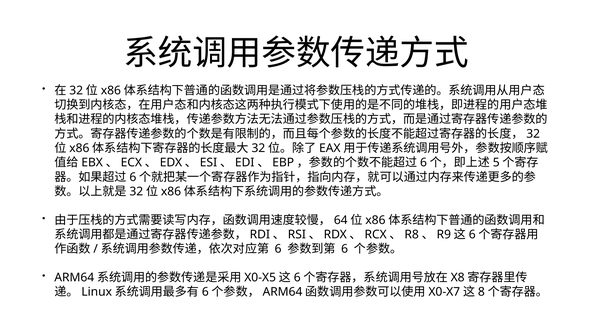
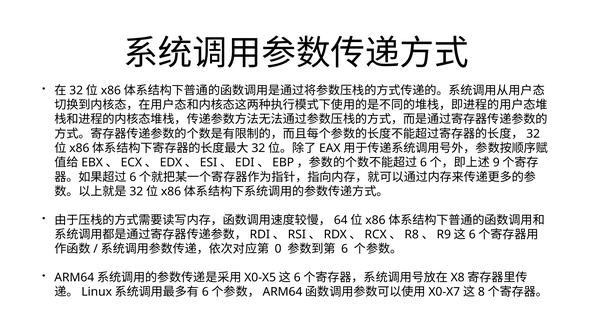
5: 5 -> 9
6 at (278, 249): 6 -> 0
